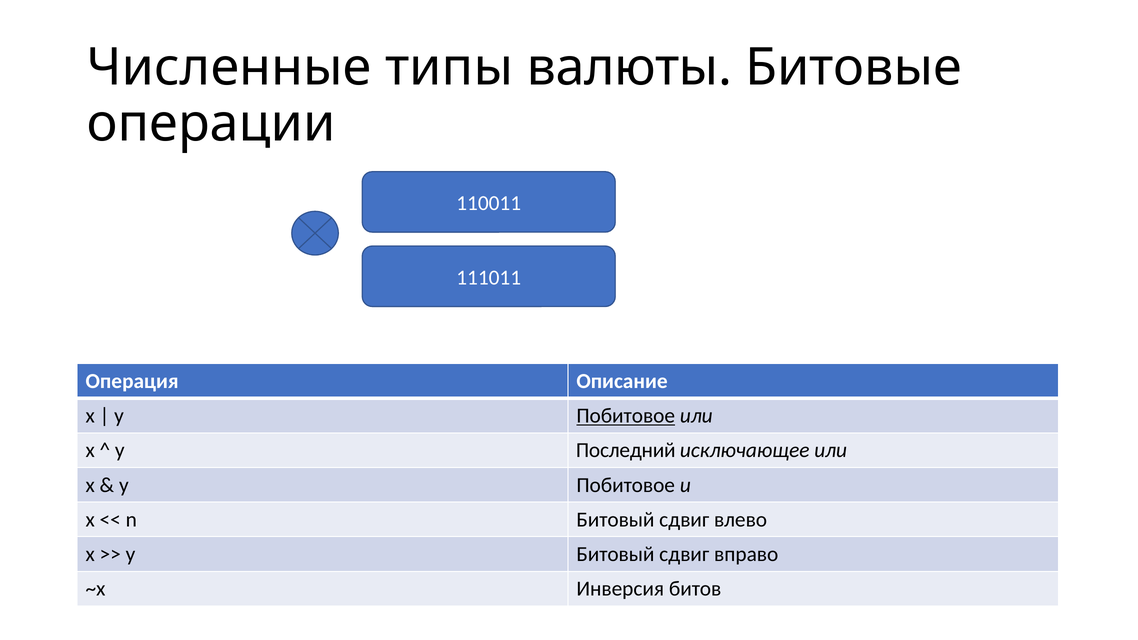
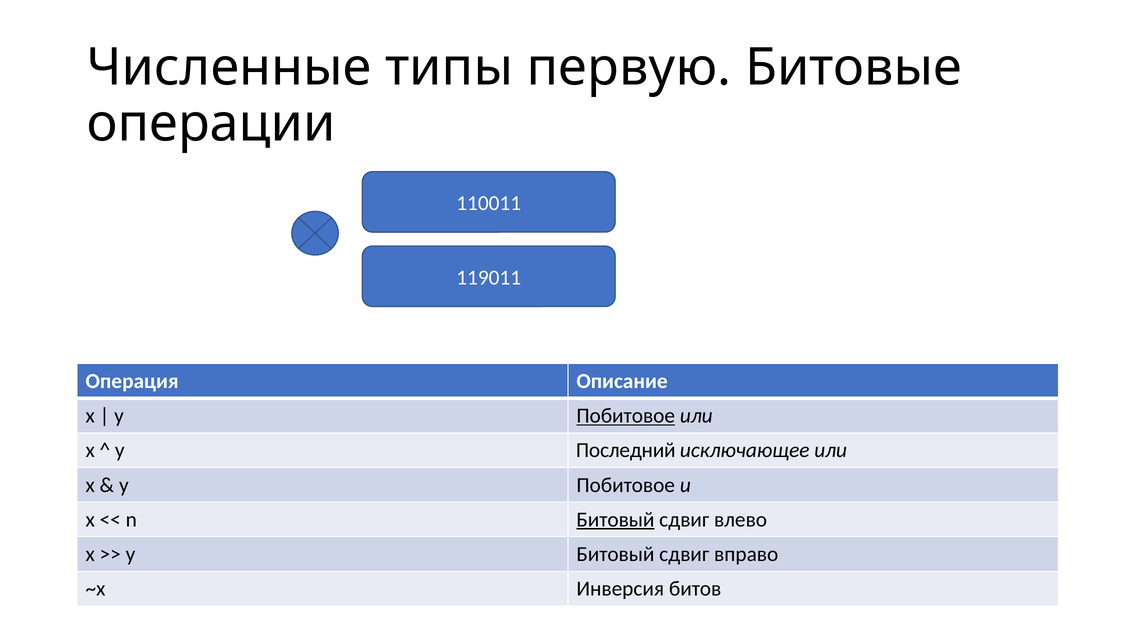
валюты: валюты -> первую
111011: 111011 -> 119011
Битовый at (615, 520) underline: none -> present
